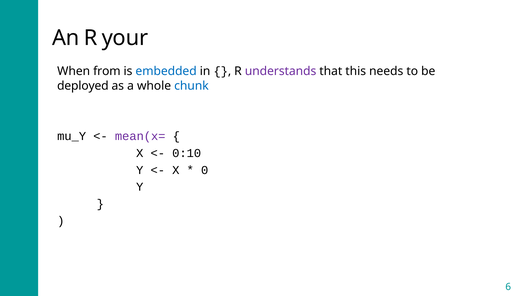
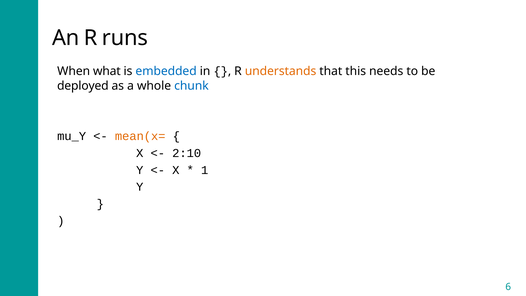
your: your -> runs
from: from -> what
understands colour: purple -> orange
mean(x= colour: purple -> orange
0:10: 0:10 -> 2:10
0: 0 -> 1
